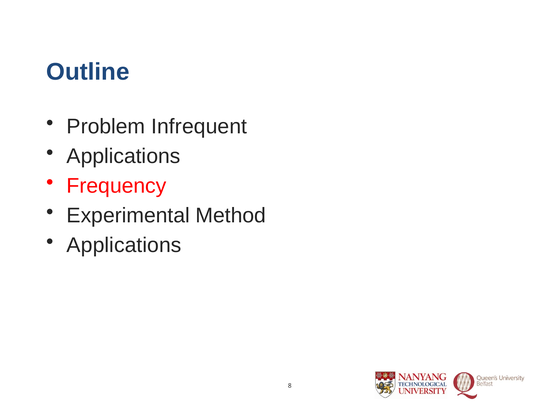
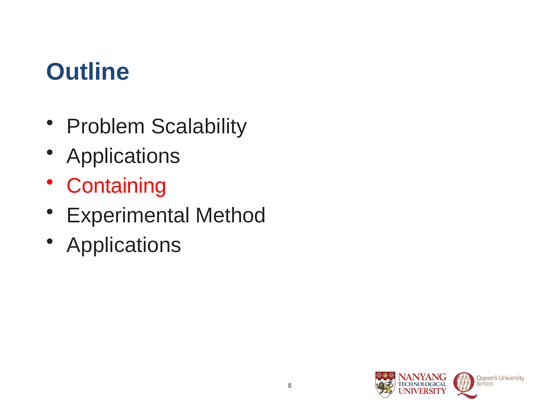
Infrequent: Infrequent -> Scalability
Frequency: Frequency -> Containing
